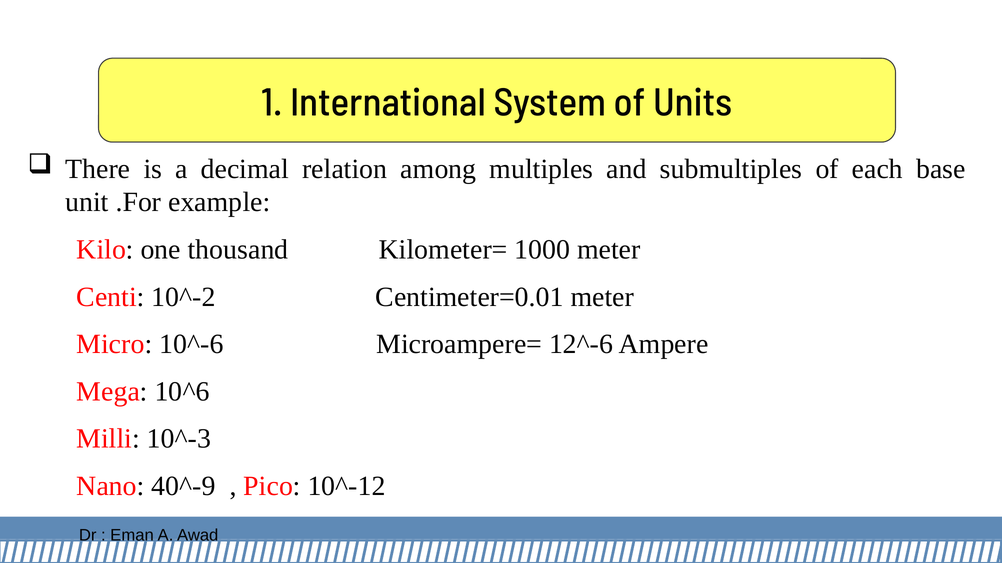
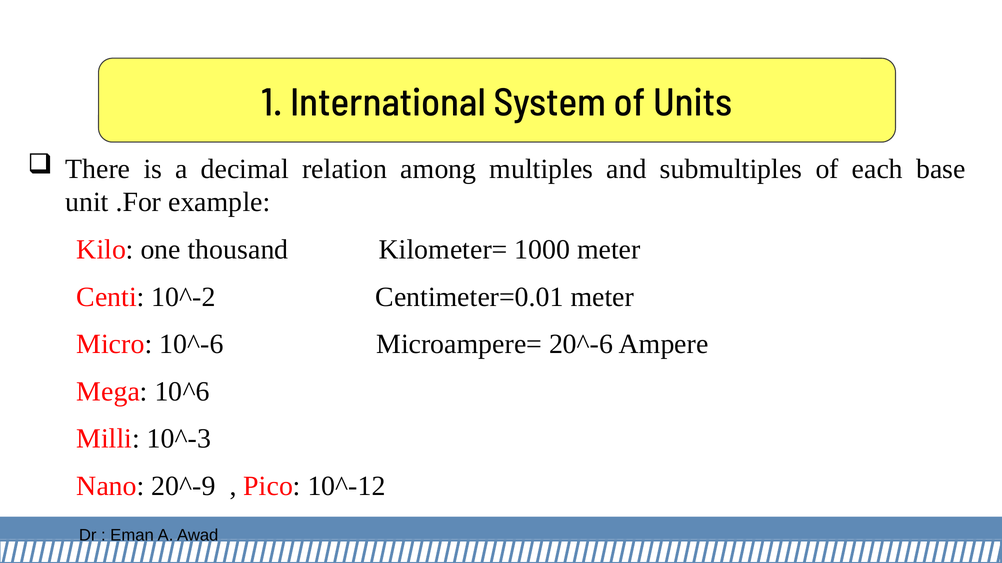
12^-6: 12^-6 -> 20^-6
40^-9: 40^-9 -> 20^-9
